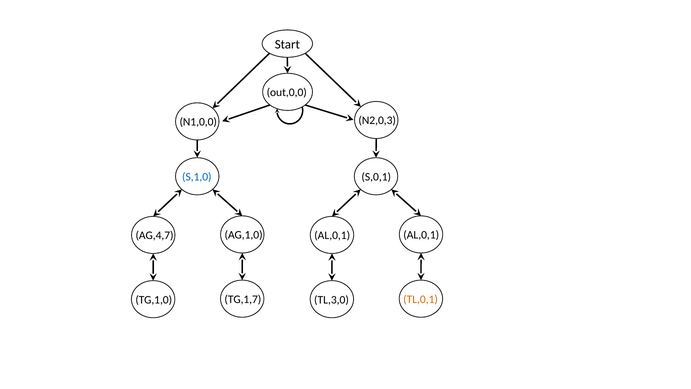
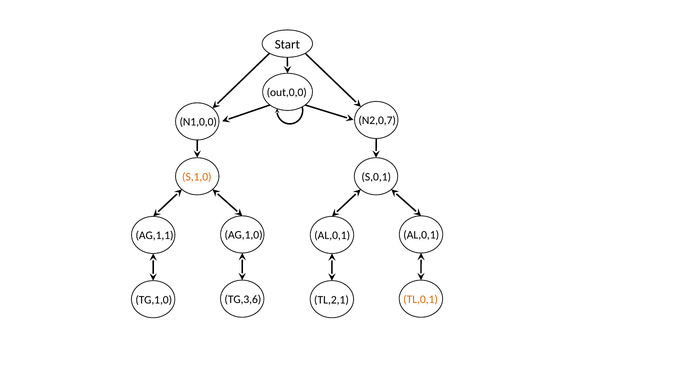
N2,0,3: N2,0,3 -> N2,0,7
S,1,0 colour: blue -> orange
AG,4,7: AG,4,7 -> AG,1,1
TG,1,7: TG,1,7 -> TG,3,6
TL,3,0: TL,3,0 -> TL,2,1
